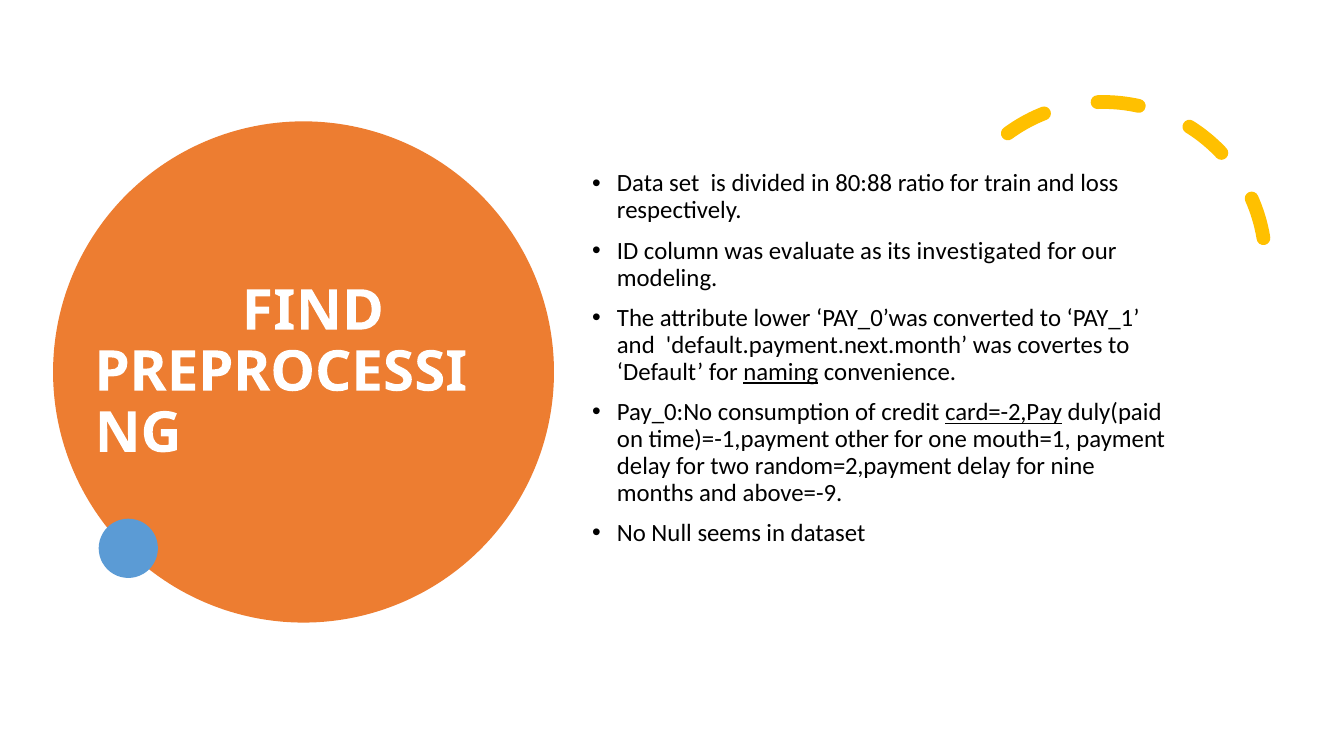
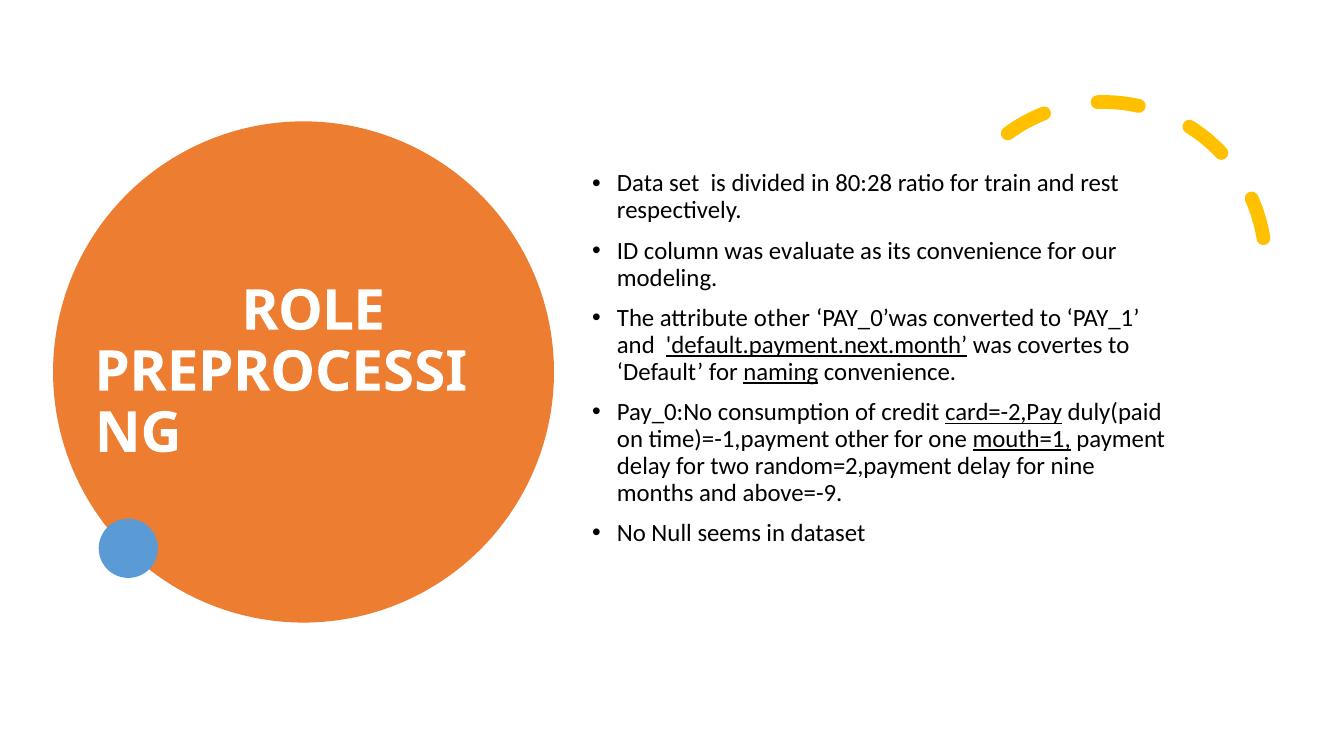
80:88: 80:88 -> 80:28
loss: loss -> rest
its investigated: investigated -> convenience
FIND: FIND -> ROLE
attribute lower: lower -> other
default.payment.next.month underline: none -> present
mouth=1 underline: none -> present
